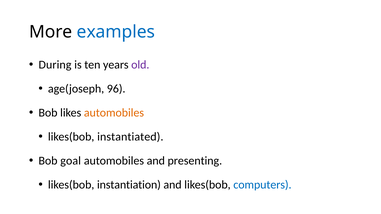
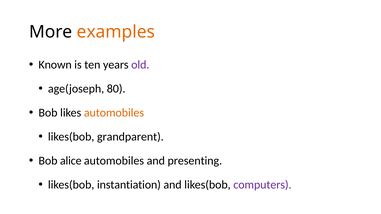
examples colour: blue -> orange
During: During -> Known
96: 96 -> 80
instantiated: instantiated -> grandparent
goal: goal -> alice
computers colour: blue -> purple
